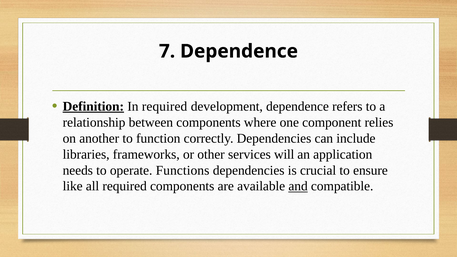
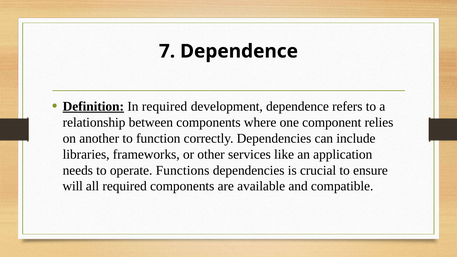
will: will -> like
like: like -> will
and underline: present -> none
